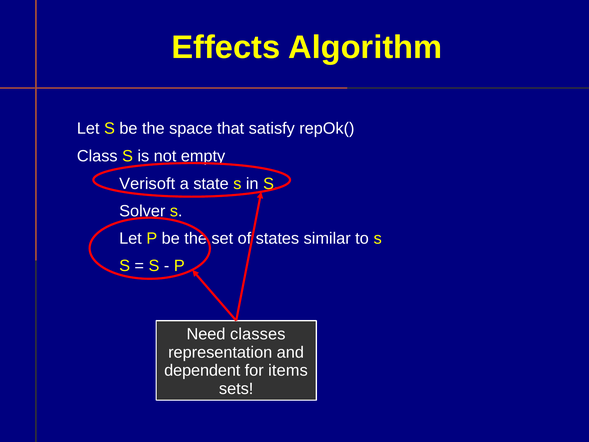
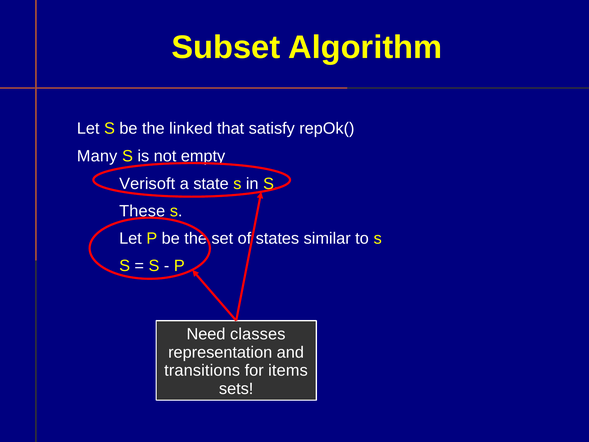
Effects: Effects -> Subset
space: space -> linked
Class: Class -> Many
Solver: Solver -> These
dependent: dependent -> transitions
